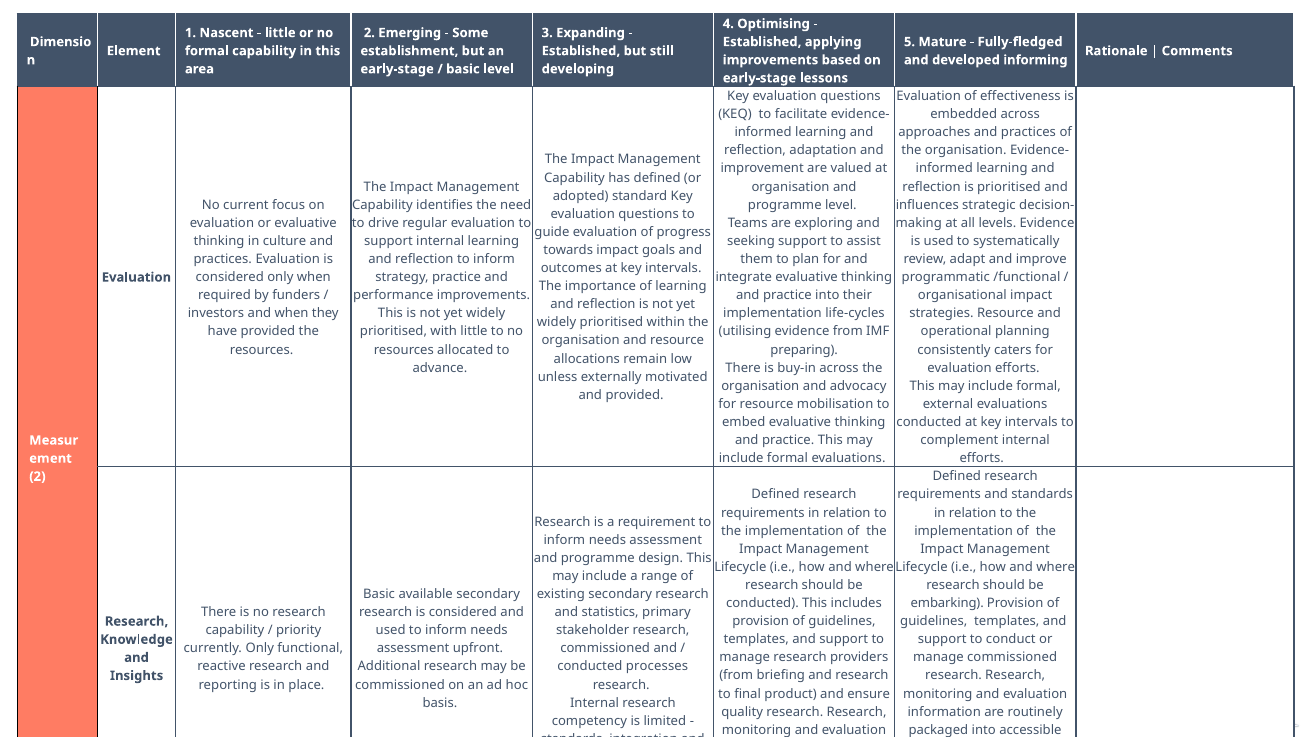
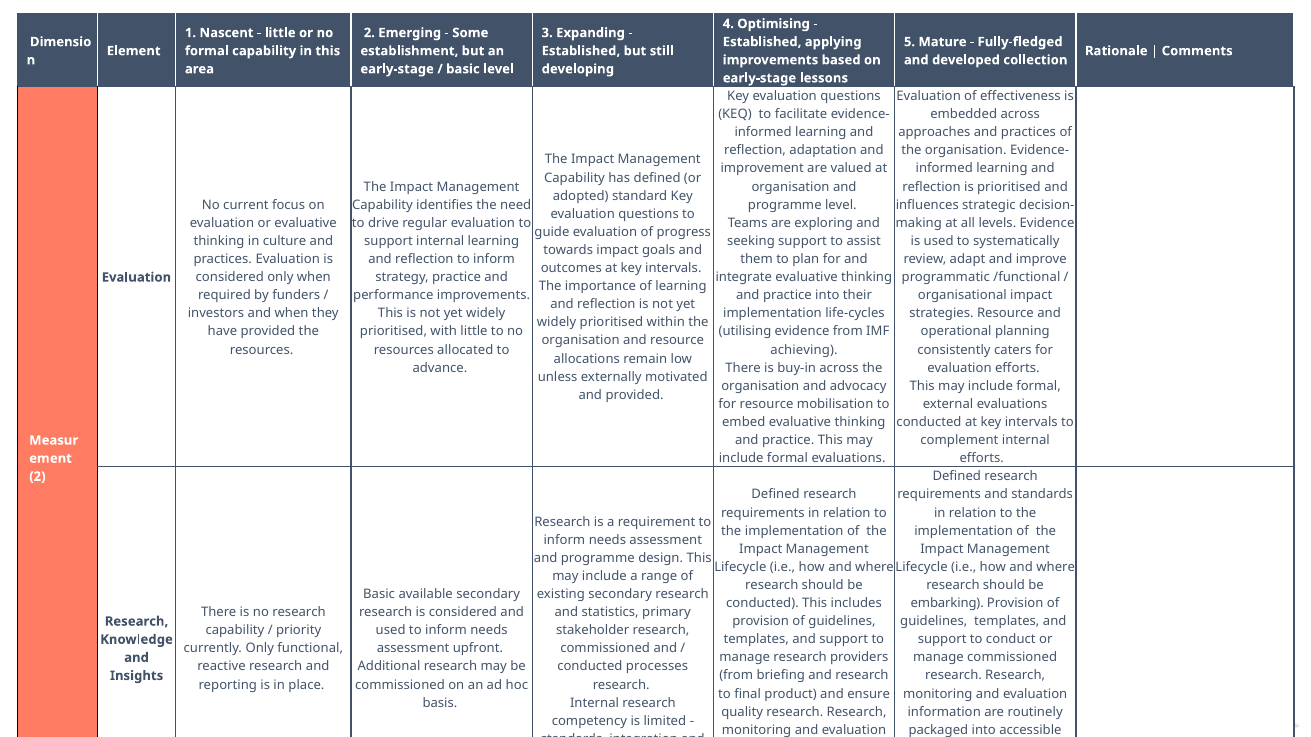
informing: informing -> collection
preparing: preparing -> achieving
